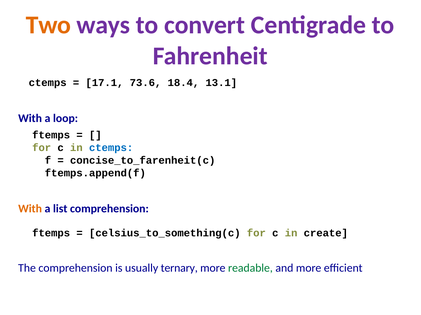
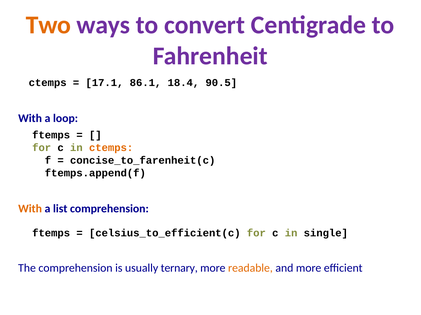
73.6: 73.6 -> 86.1
13.1: 13.1 -> 90.5
ctemps at (111, 148) colour: blue -> orange
celsius_to_something(c: celsius_to_something(c -> celsius_to_efficient(c
create: create -> single
readable colour: green -> orange
